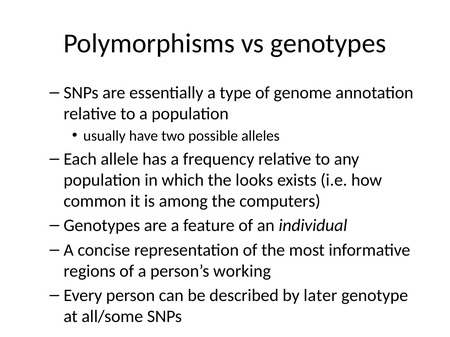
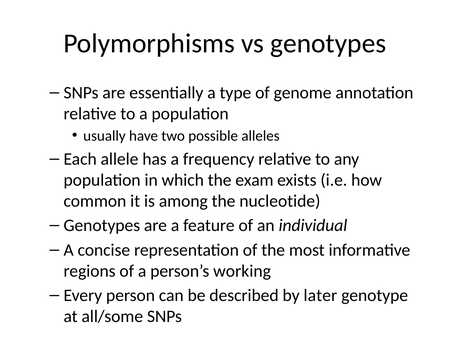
looks: looks -> exam
computers: computers -> nucleotide
